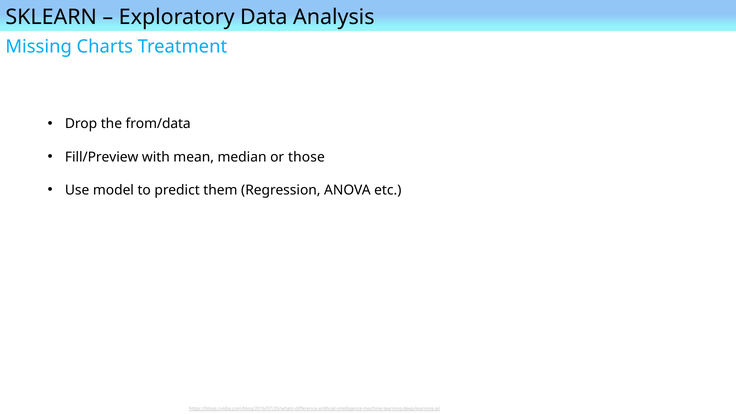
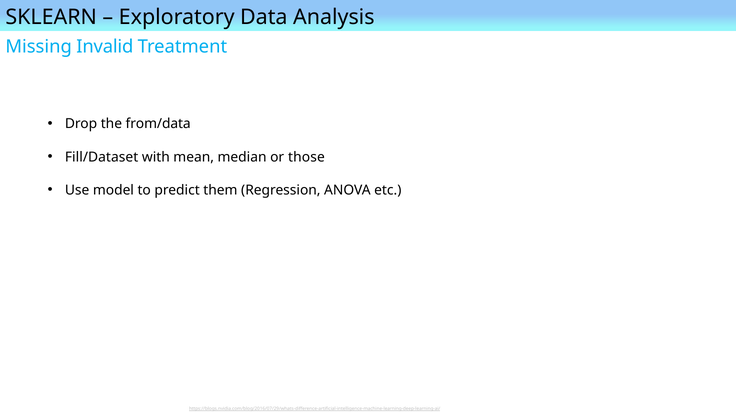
Charts: Charts -> Invalid
Fill/Preview: Fill/Preview -> Fill/Dataset
